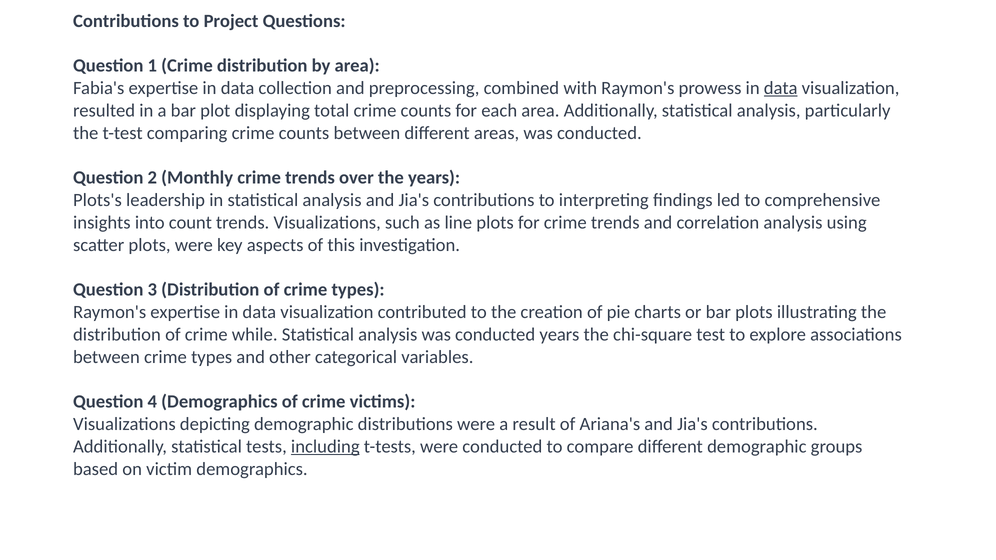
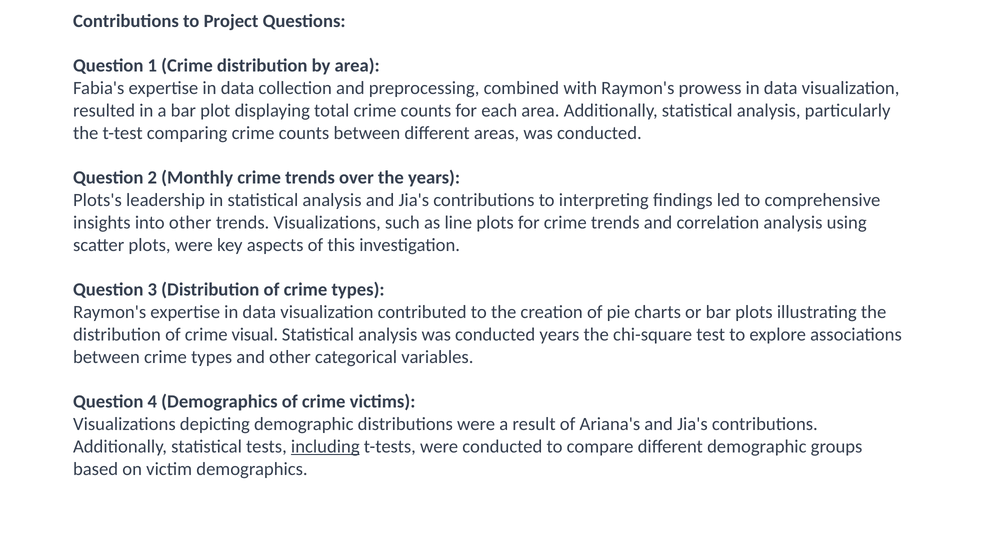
data at (781, 88) underline: present -> none
into count: count -> other
while: while -> visual
